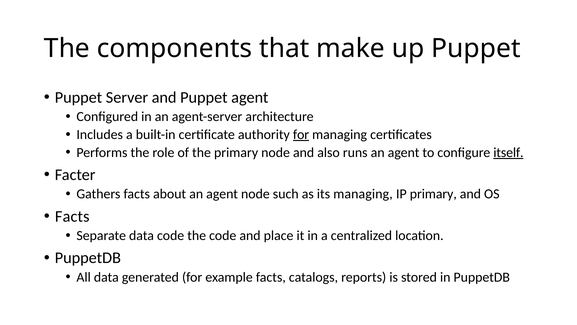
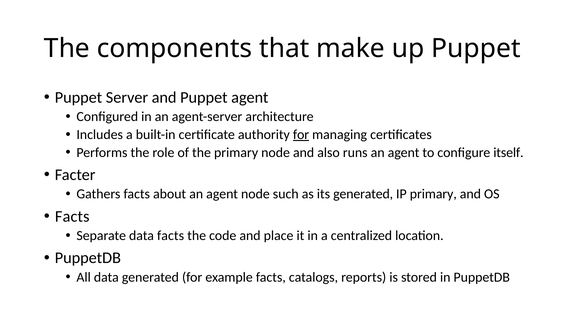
itself underline: present -> none
its managing: managing -> generated
data code: code -> facts
